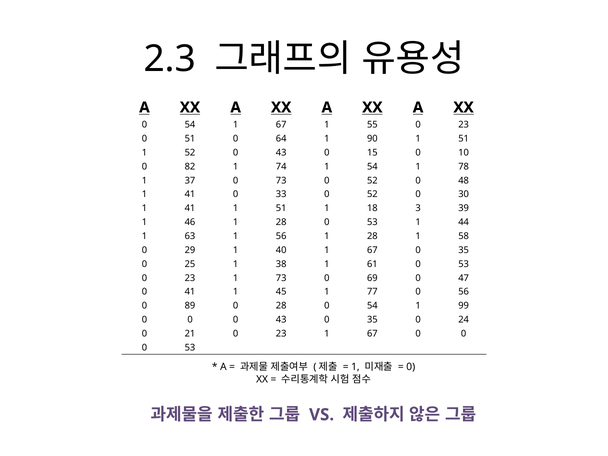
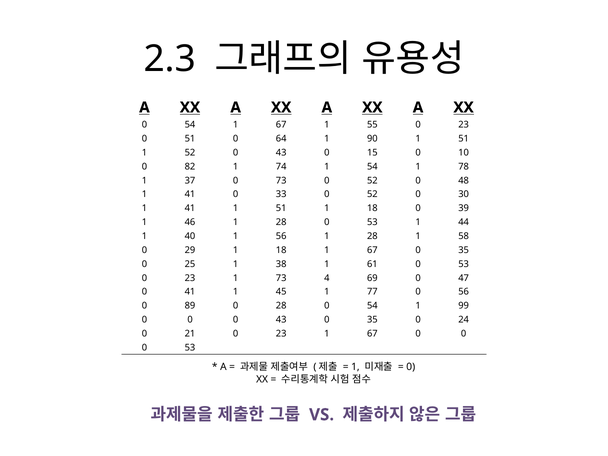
18 3: 3 -> 0
63: 63 -> 40
29 1 40: 40 -> 18
1 73 0: 0 -> 4
